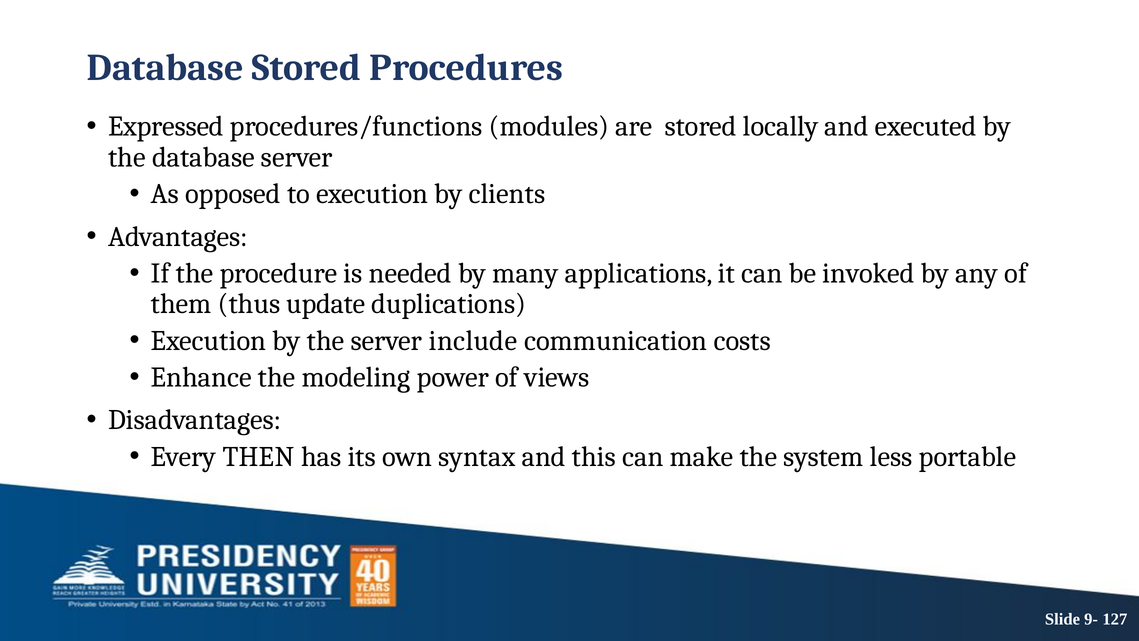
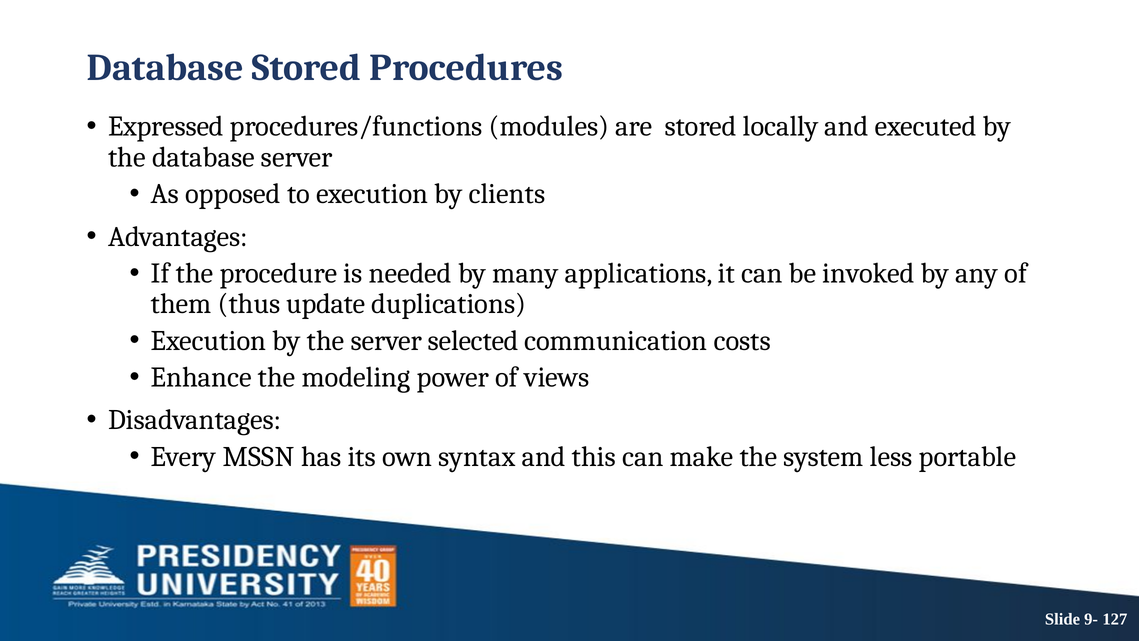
include: include -> selected
THEN: THEN -> MSSN
